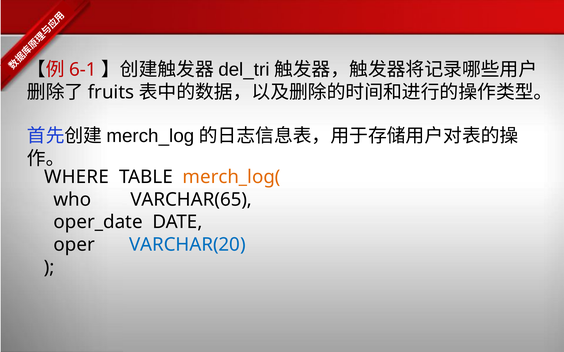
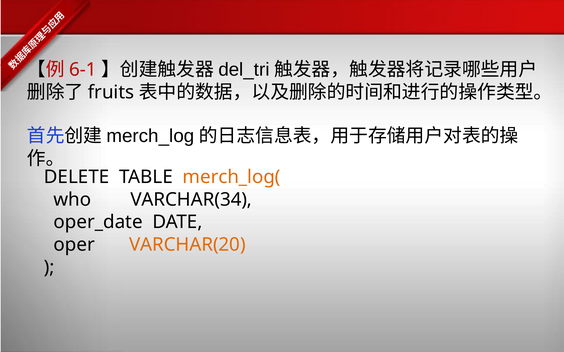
WHERE: WHERE -> DELETE
VARCHAR(65: VARCHAR(65 -> VARCHAR(34
VARCHAR(20 colour: blue -> orange
